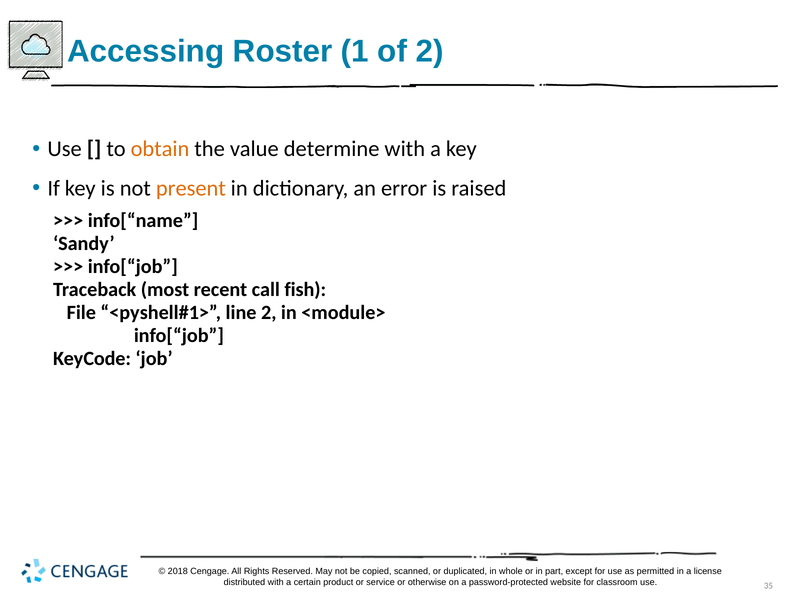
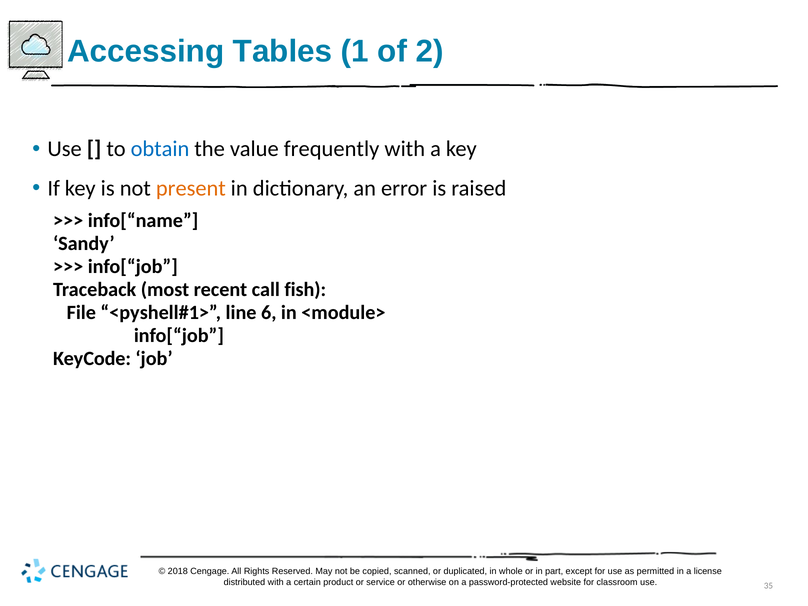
Roster: Roster -> Tables
obtain colour: orange -> blue
determine: determine -> frequently
line 2: 2 -> 6
